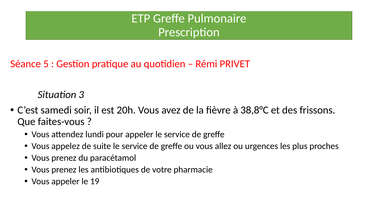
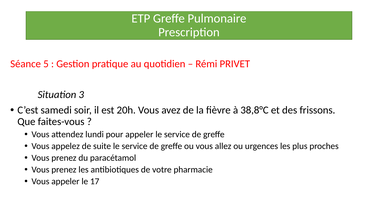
19: 19 -> 17
